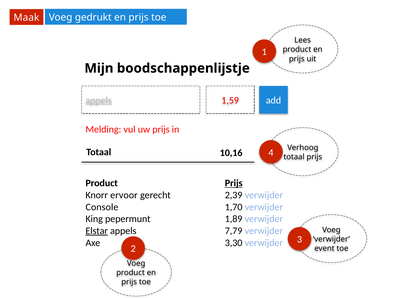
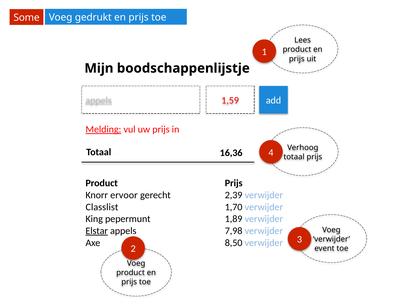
Maak: Maak -> Some
Melding underline: none -> present
10,16: 10,16 -> 16,36
Prijs at (234, 184) underline: present -> none
Console: Console -> Classlist
7,79: 7,79 -> 7,98
3,30: 3,30 -> 8,50
